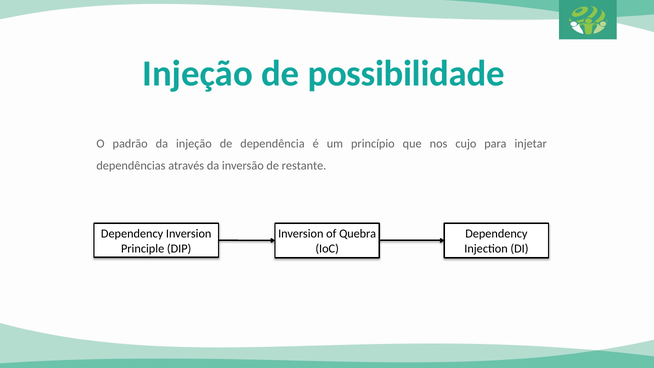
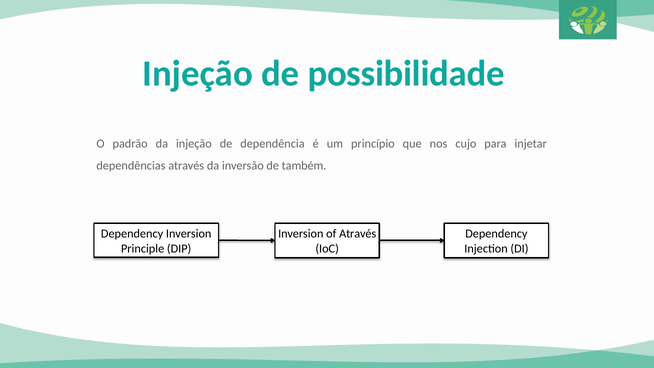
restante: restante -> também
of Quebra: Quebra -> Através
